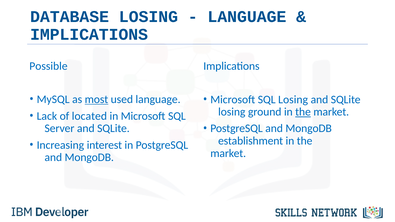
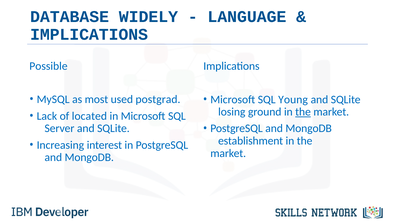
DATABASE LOSING: LOSING -> WIDELY
most underline: present -> none
used language: language -> postgrad
SQL Losing: Losing -> Young
